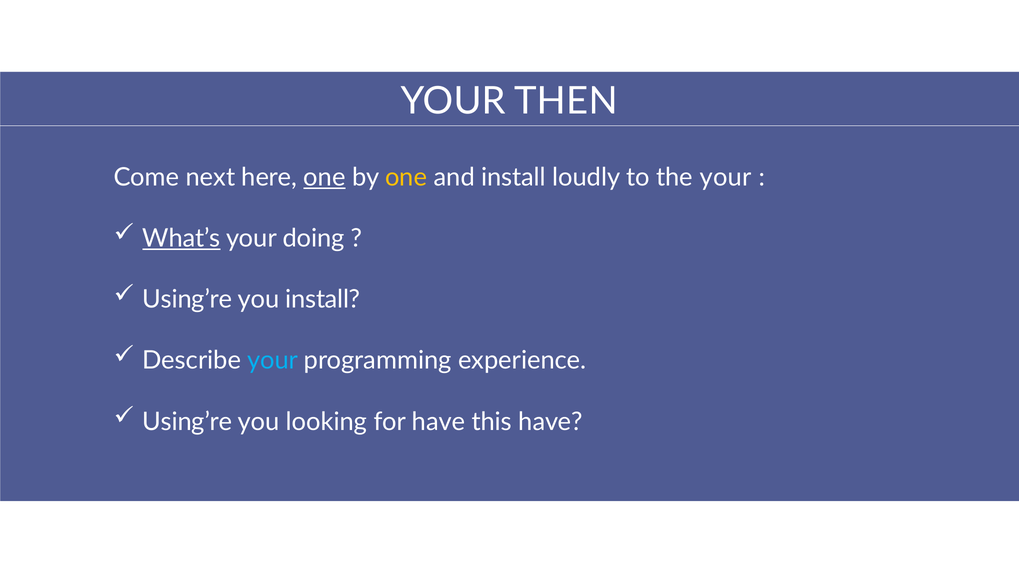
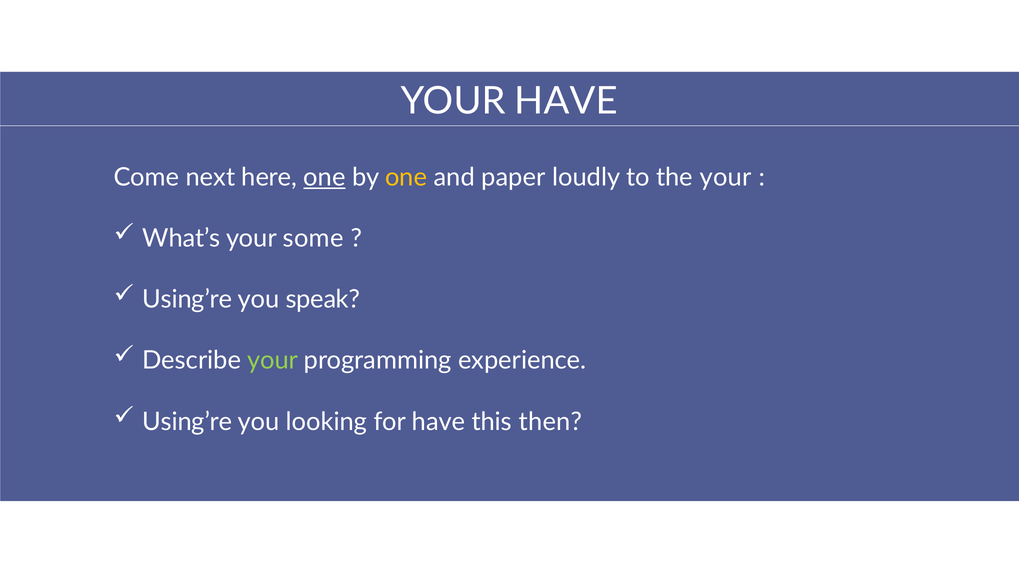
YOUR THEN: THEN -> HAVE
and install: install -> paper
What’s underline: present -> none
doing: doing -> some
you install: install -> speak
your at (273, 361) colour: light blue -> light green
this have: have -> then
